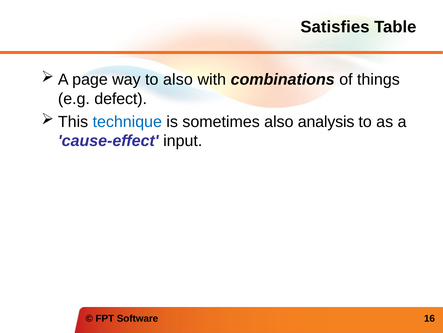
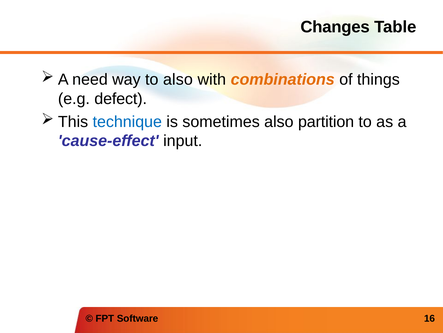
Satisfies: Satisfies -> Changes
page: page -> need
combinations colour: black -> orange
analysis: analysis -> partition
